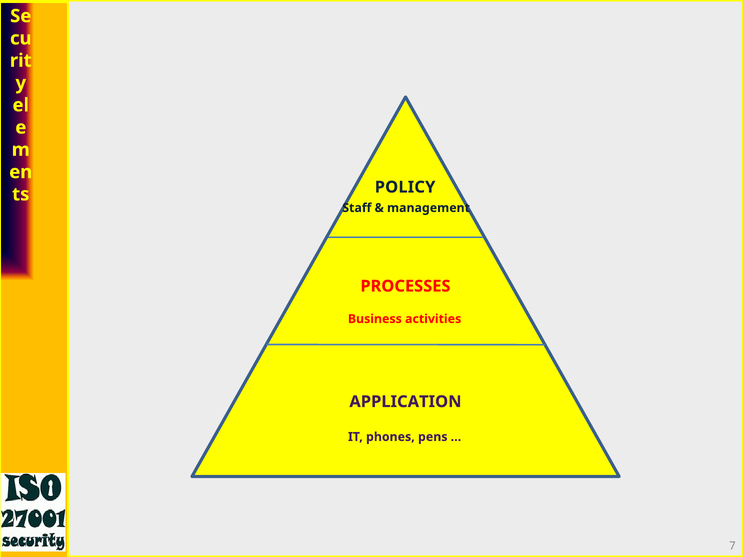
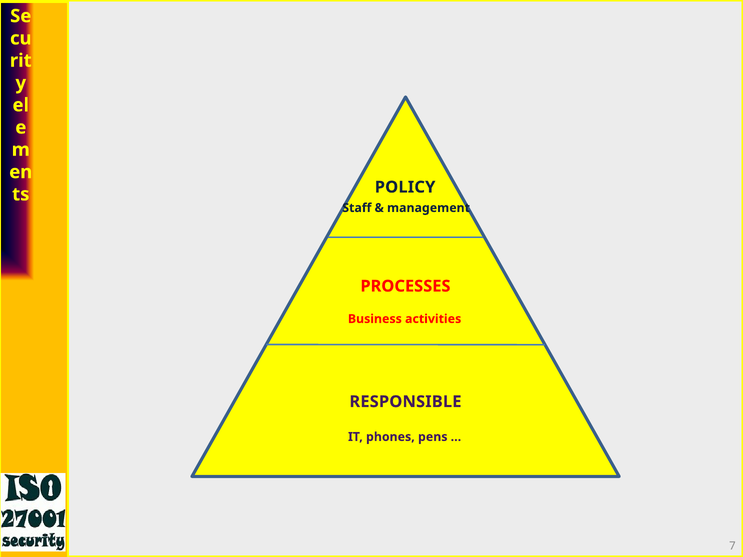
APPLICATION: APPLICATION -> RESPONSIBLE
